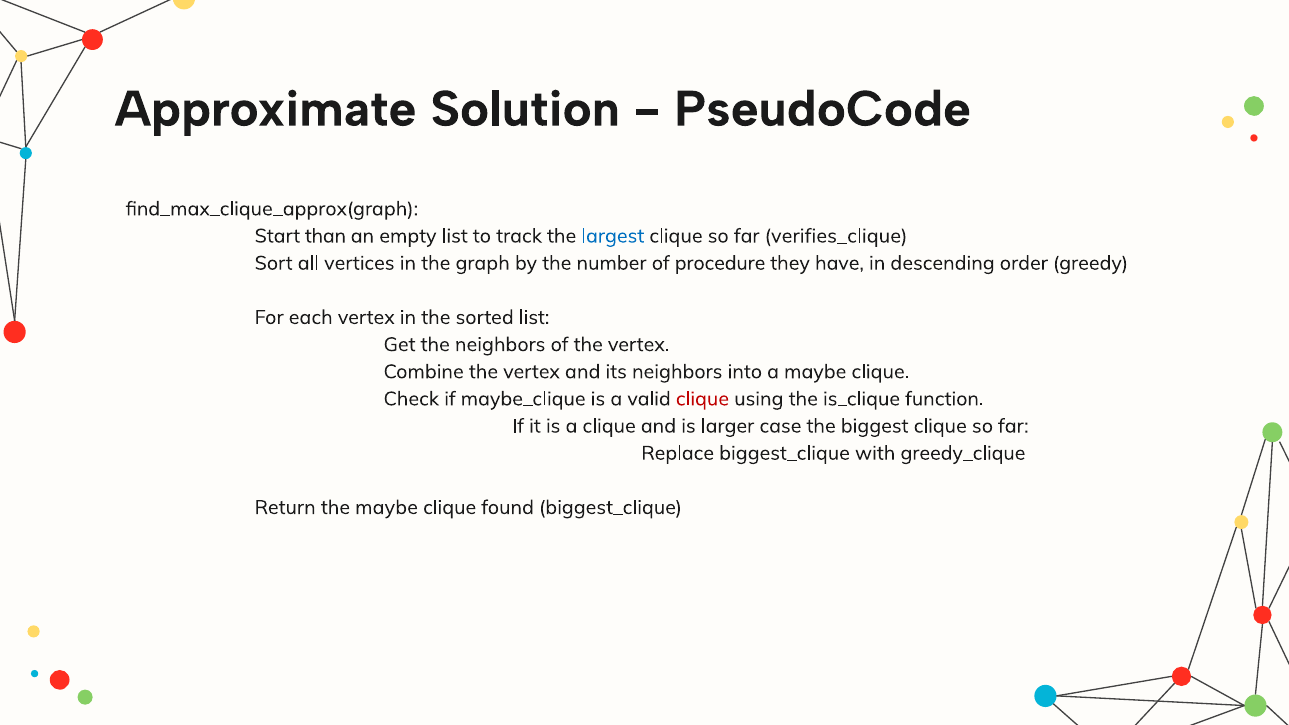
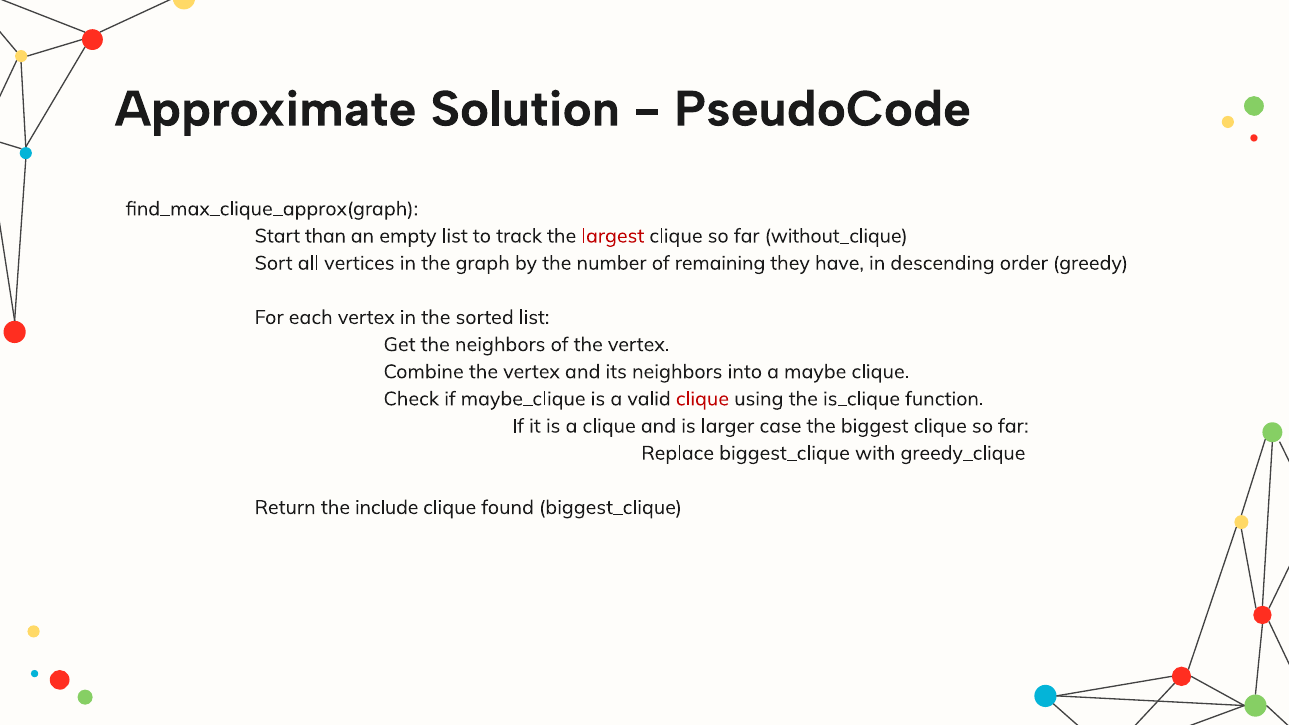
largest colour: blue -> red
verifies_clique: verifies_clique -> without_clique
procedure: procedure -> remaining
the maybe: maybe -> include
